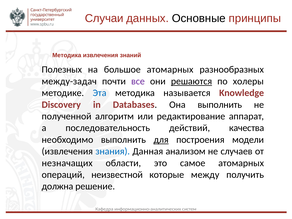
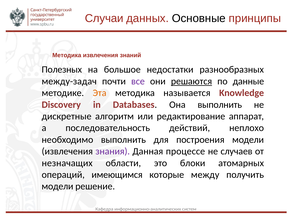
большое атомарных: атомарных -> недостатки
холеры: холеры -> данные
Эта colour: blue -> orange
полученной: полученной -> дискретные
качества: качества -> неплохо
для underline: present -> none
знания colour: blue -> purple
анализом: анализом -> процессе
самое: самое -> блоки
неизвестной: неизвестной -> имеющимся
должна at (57, 186): должна -> модели
